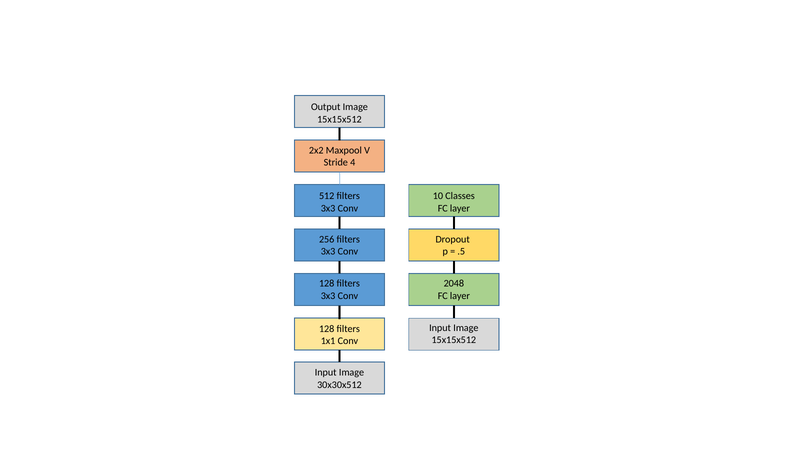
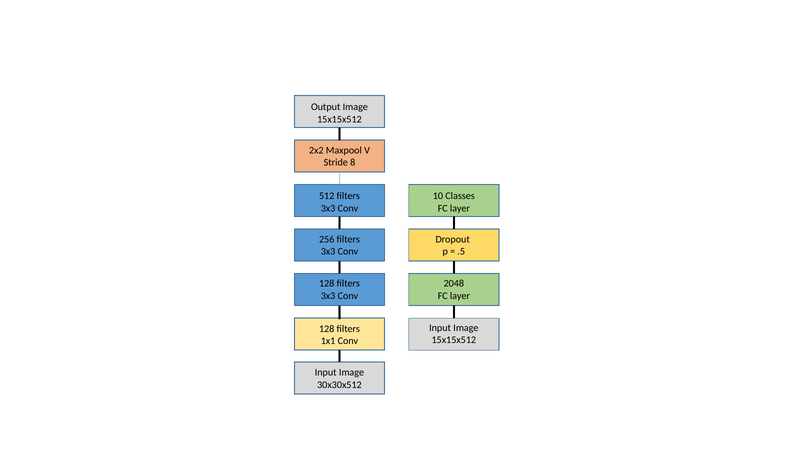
4: 4 -> 8
